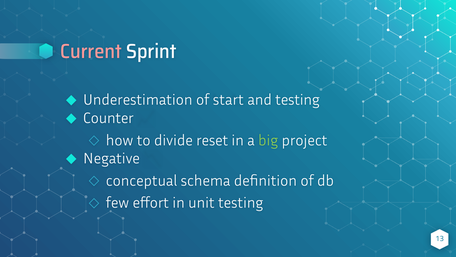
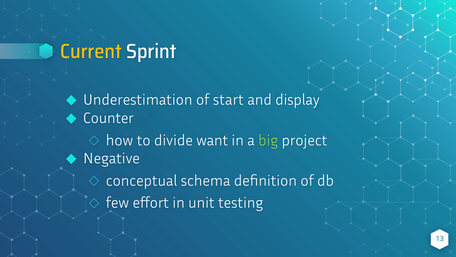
Current colour: pink -> yellow
and testing: testing -> display
reset: reset -> want
